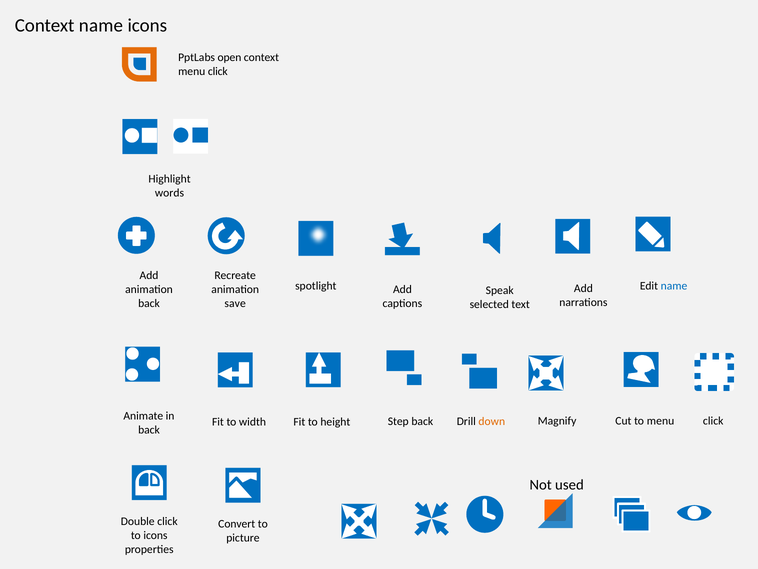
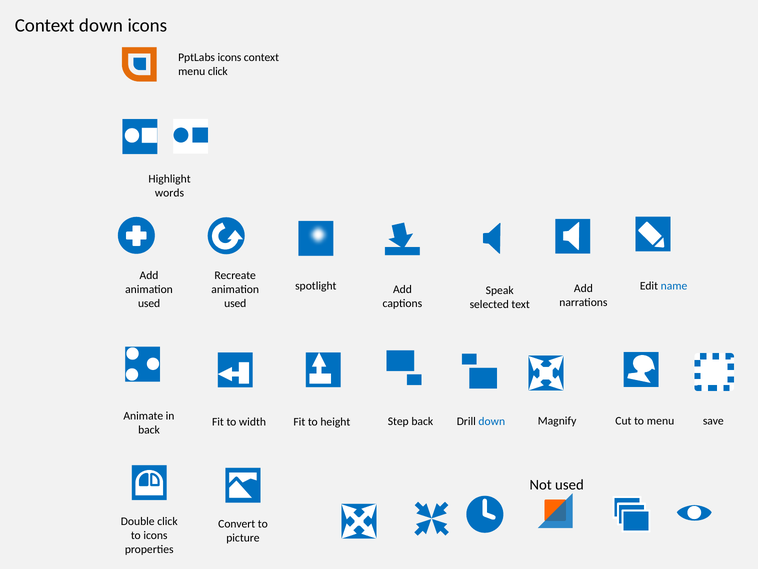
Context name: name -> down
PptLabs open: open -> icons
back at (149, 303): back -> used
save at (235, 303): save -> used
down at (492, 421) colour: orange -> blue
Magnify click: click -> save
